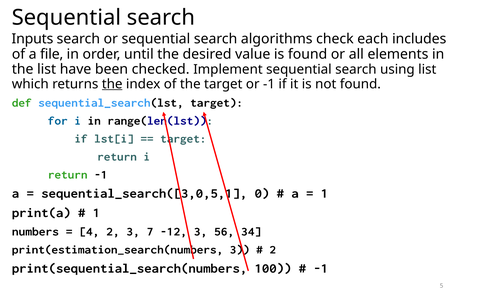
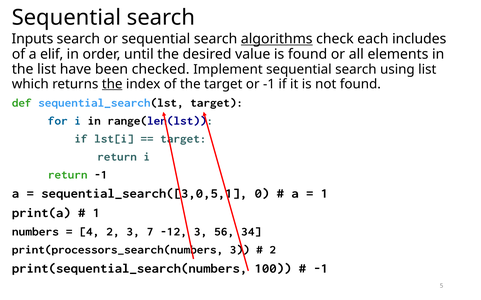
algorithms underline: none -> present
file: file -> elif
print(estimation_search(numbers: print(estimation_search(numbers -> print(processors_search(numbers
